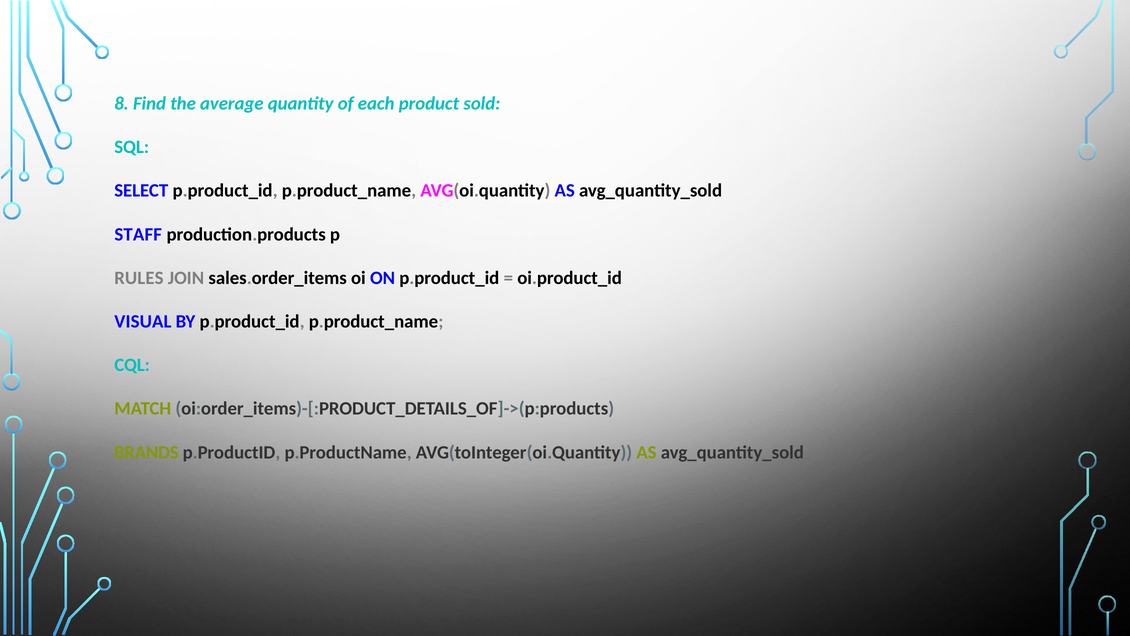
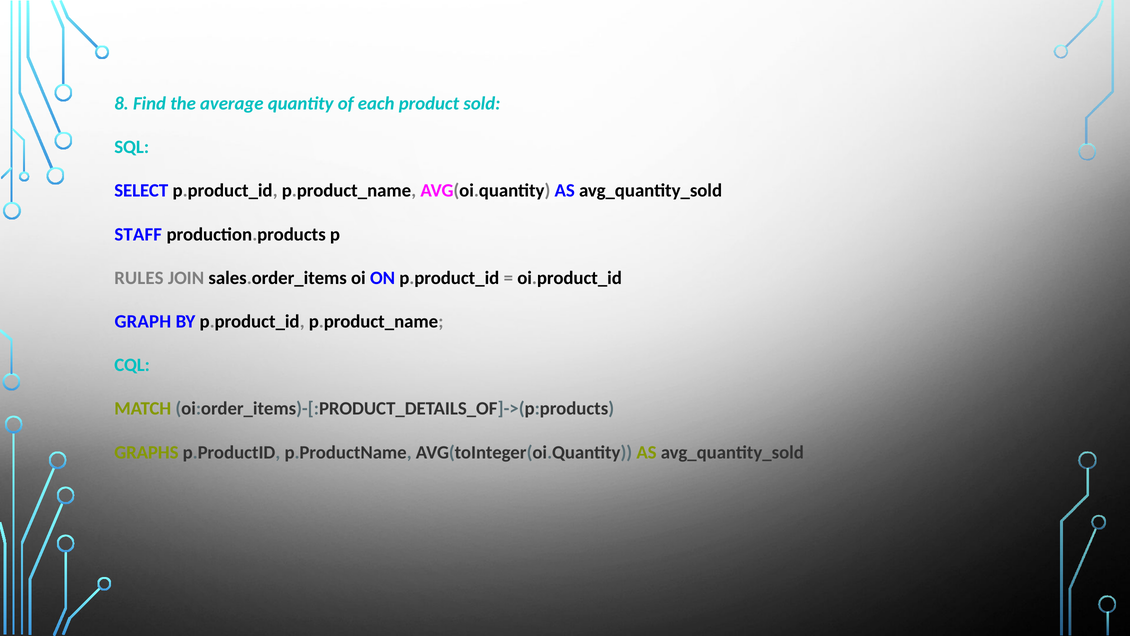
VISUAL: VISUAL -> GRAPH
BRANDS: BRANDS -> GRAPHS
